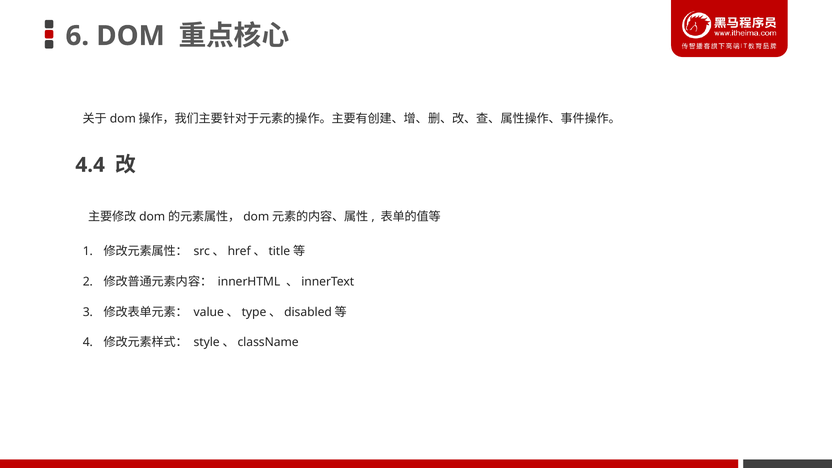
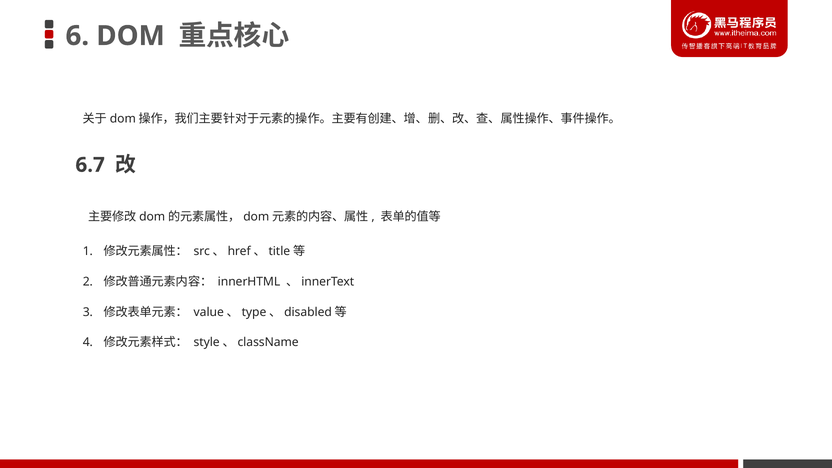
4.4: 4.4 -> 6.7
